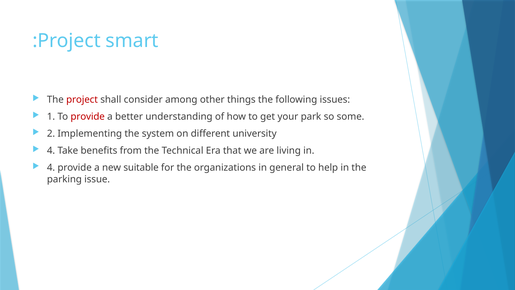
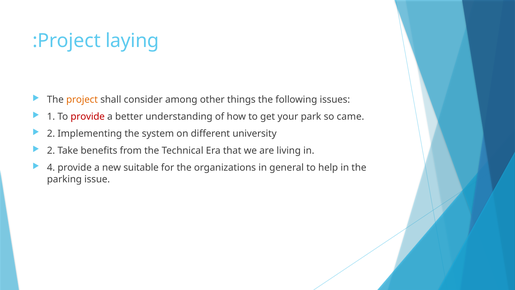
smart: smart -> laying
project at (82, 100) colour: red -> orange
some: some -> came
4 at (51, 151): 4 -> 2
